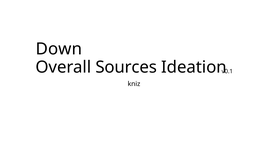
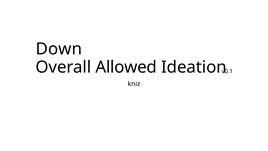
Sources: Sources -> Allowed
